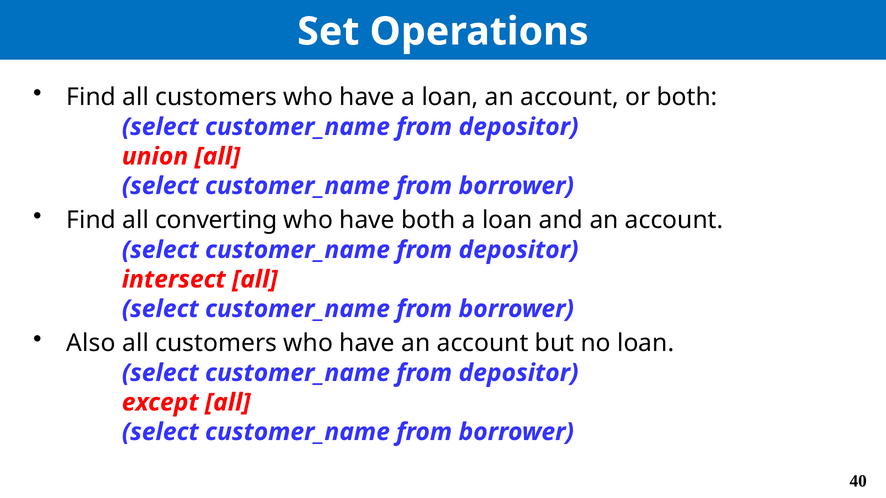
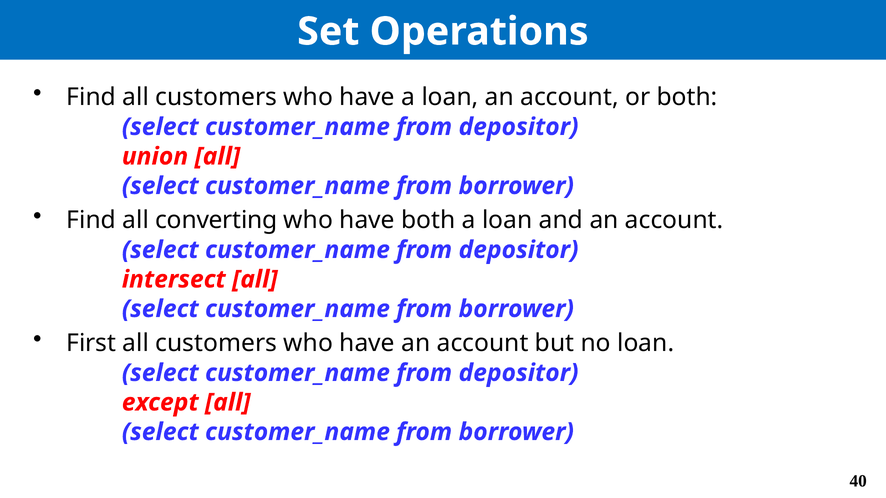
Also: Also -> First
